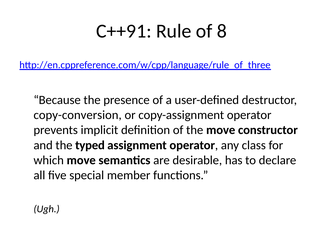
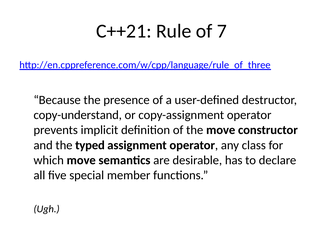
C++91: C++91 -> C++21
8: 8 -> 7
copy-conversion: copy-conversion -> copy-understand
